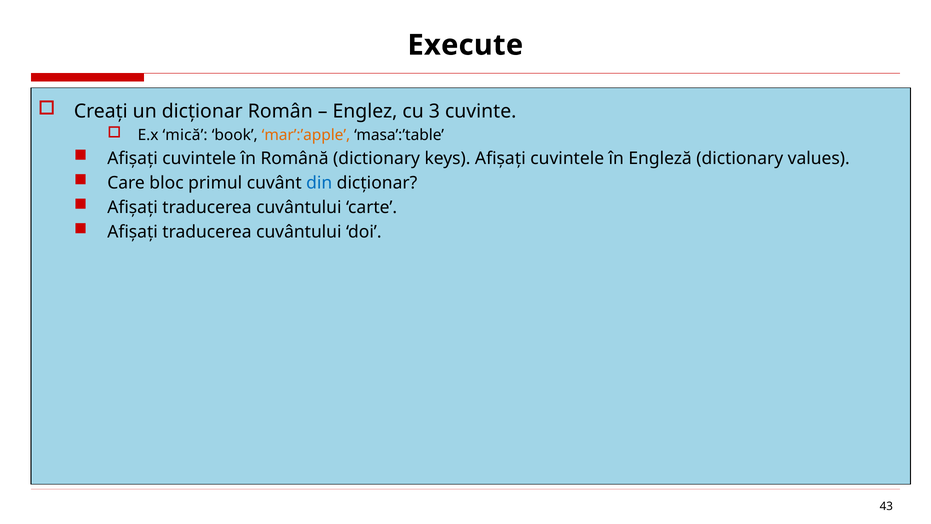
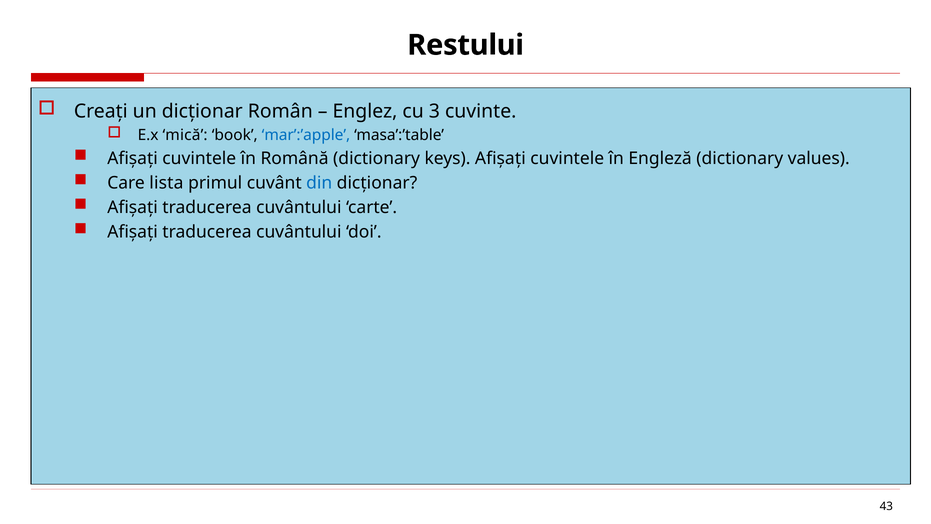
Execute: Execute -> Restului
mar’:’apple colour: orange -> blue
bloc: bloc -> lista
